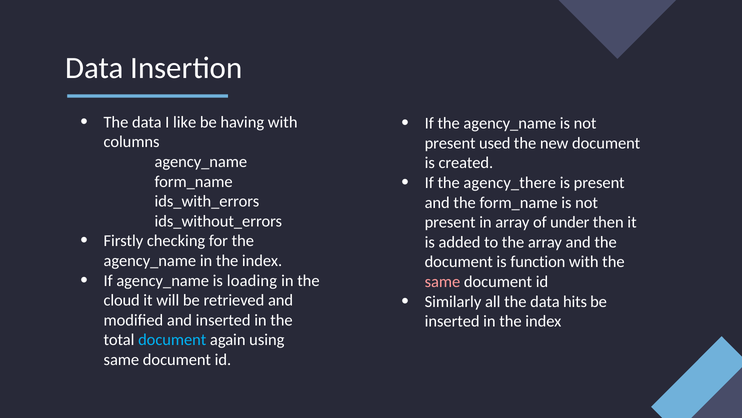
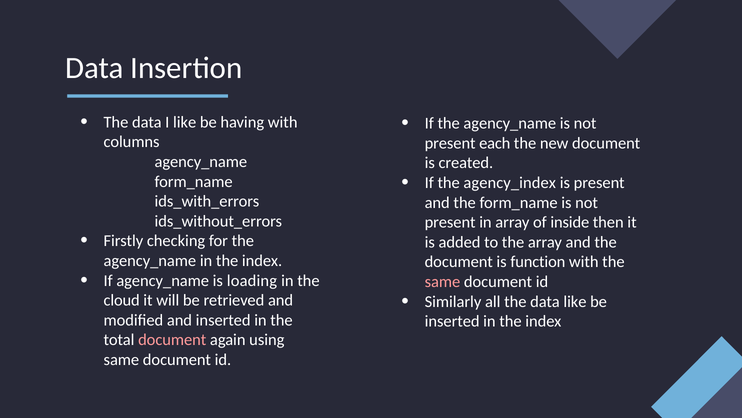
used: used -> each
agency_there: agency_there -> agency_index
under: under -> inside
data hits: hits -> like
document at (172, 340) colour: light blue -> pink
